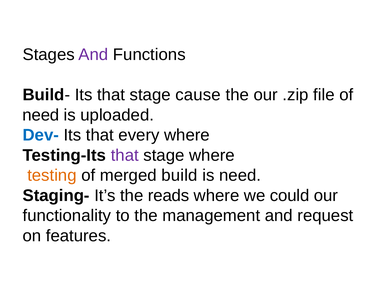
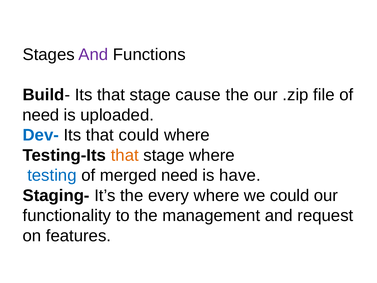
that every: every -> could
that at (125, 155) colour: purple -> orange
testing colour: orange -> blue
merged build: build -> need
is need: need -> have
reads: reads -> every
